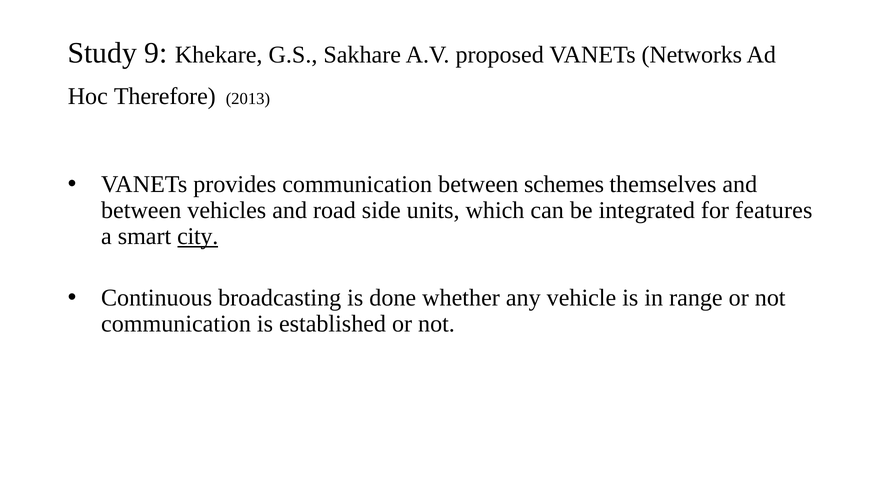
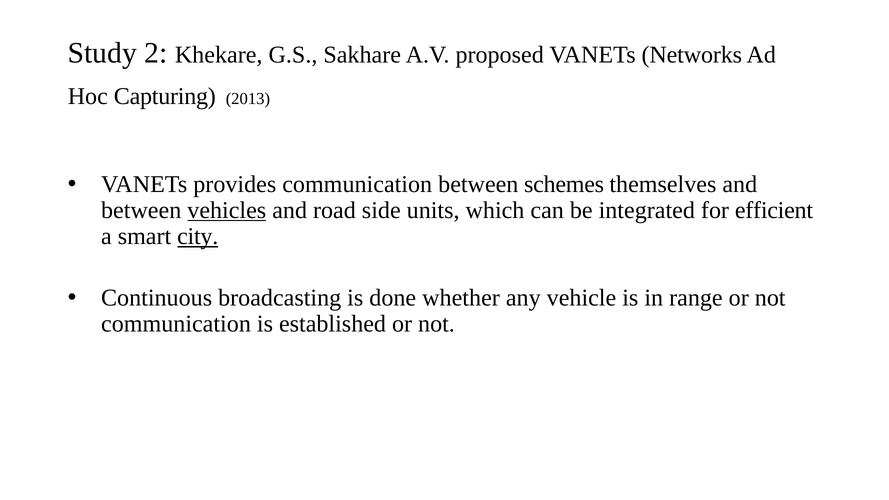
9: 9 -> 2
Therefore: Therefore -> Capturing
vehicles underline: none -> present
features: features -> efficient
